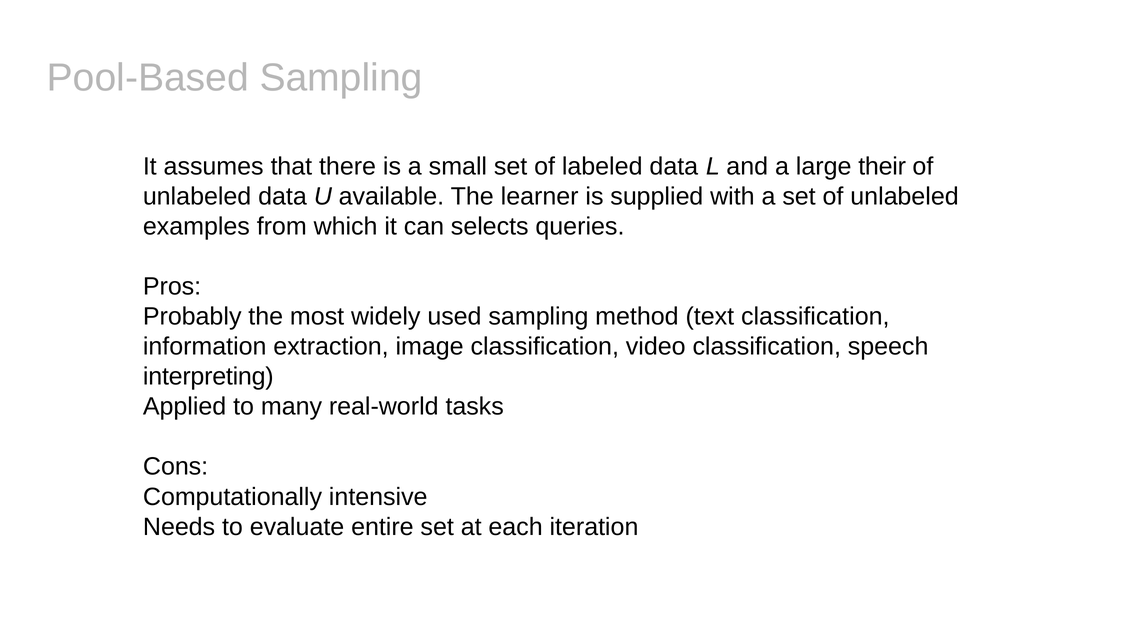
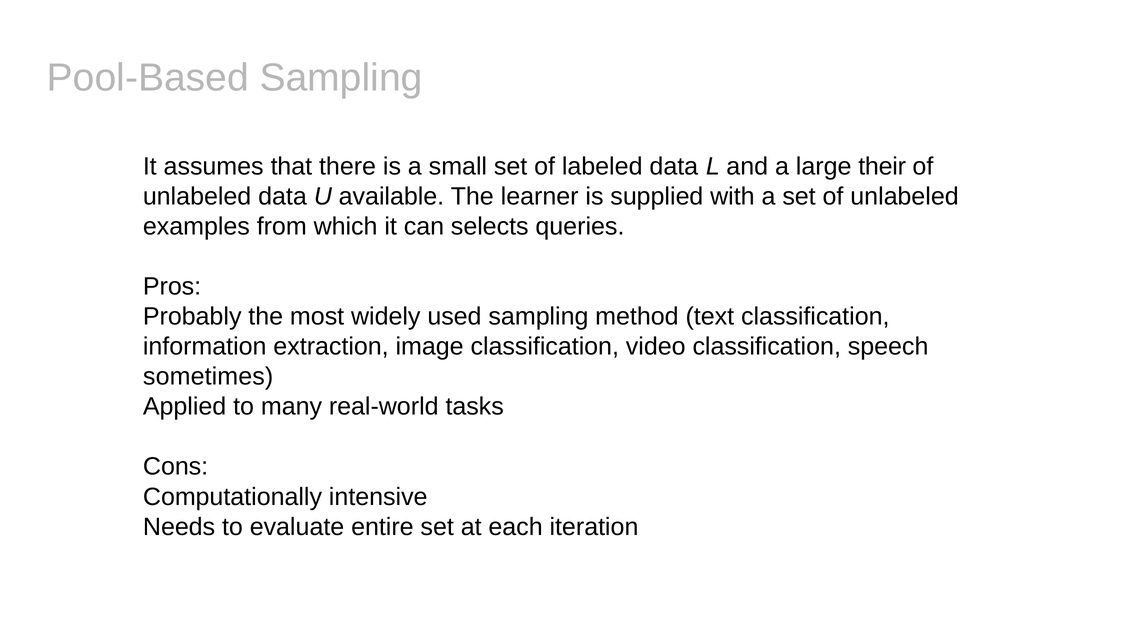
interpreting: interpreting -> sometimes
